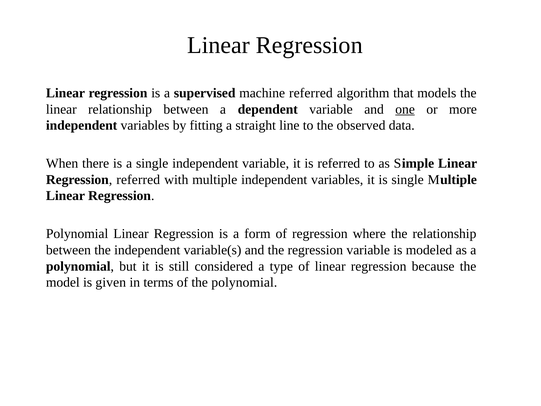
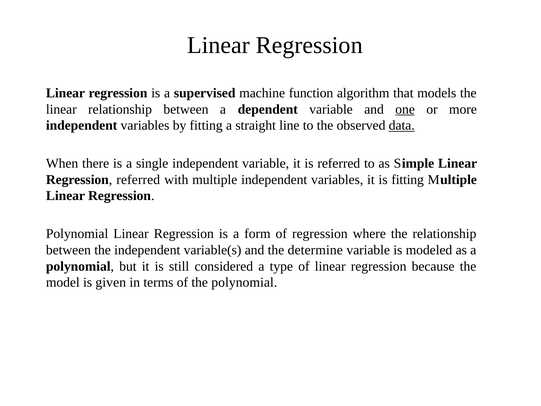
machine referred: referred -> function
data underline: none -> present
is single: single -> fitting
the regression: regression -> determine
